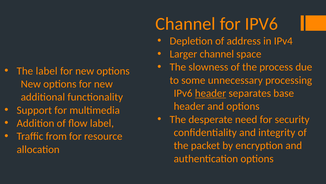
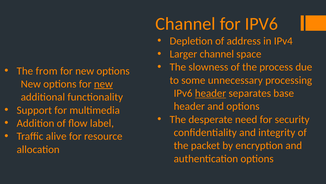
The label: label -> from
new at (103, 84) underline: none -> present
from: from -> alive
